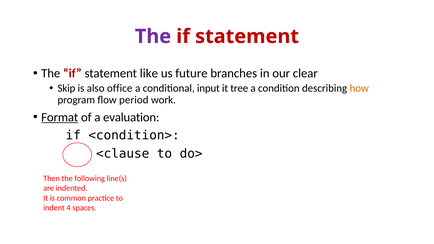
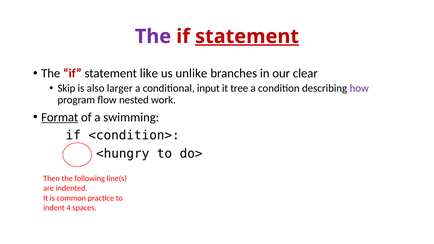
statement at (247, 36) underline: none -> present
future: future -> unlike
office: office -> larger
how colour: orange -> purple
period: period -> nested
evaluation: evaluation -> swimming
<clause: <clause -> <hungry
